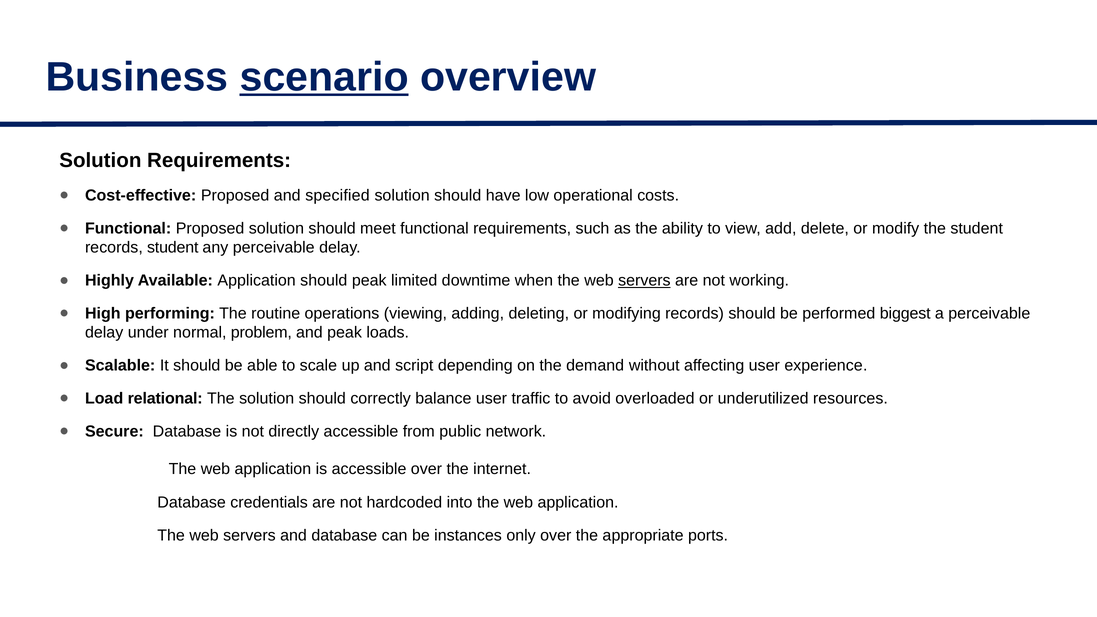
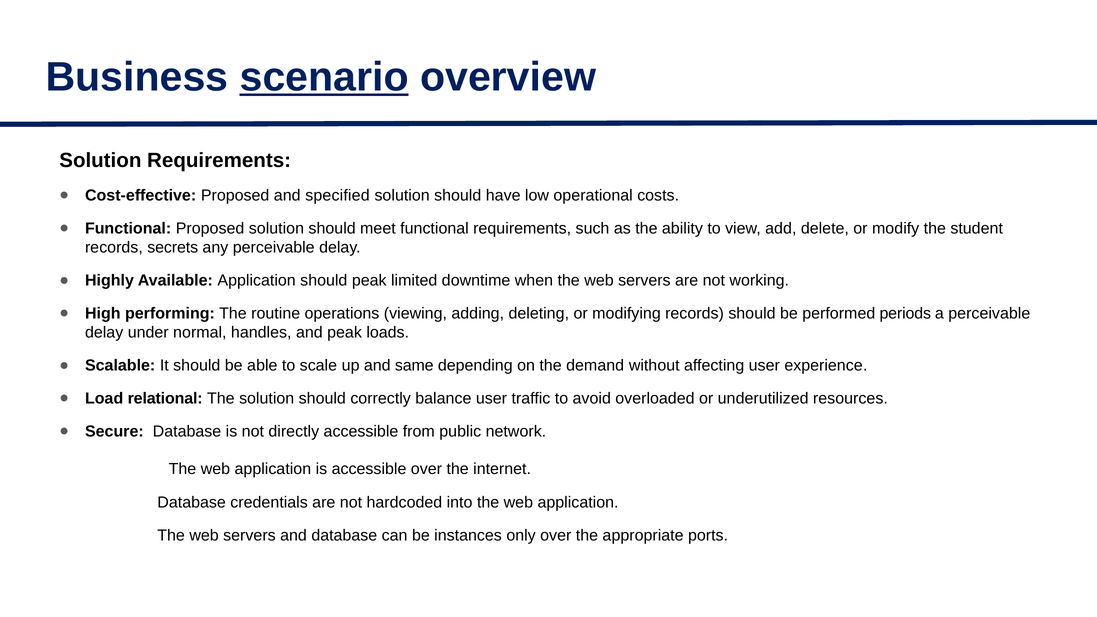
records student: student -> secrets
servers at (644, 281) underline: present -> none
biggest: biggest -> periods
problem: problem -> handles
script: script -> same
